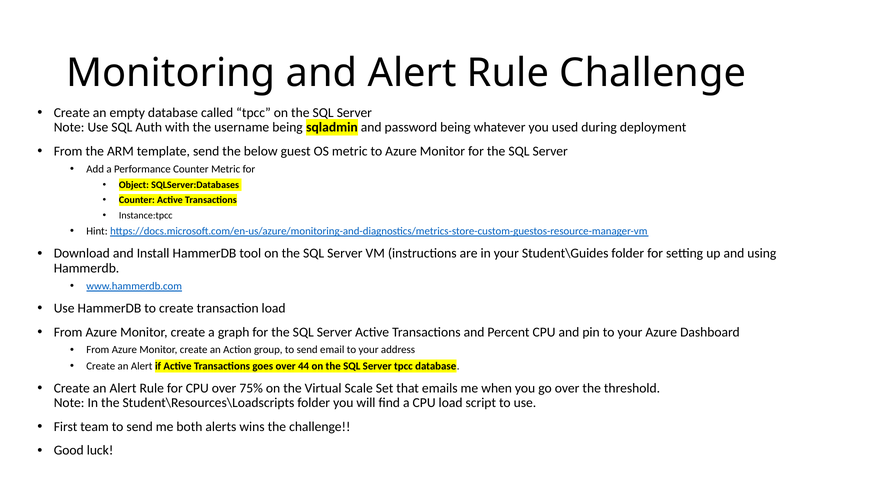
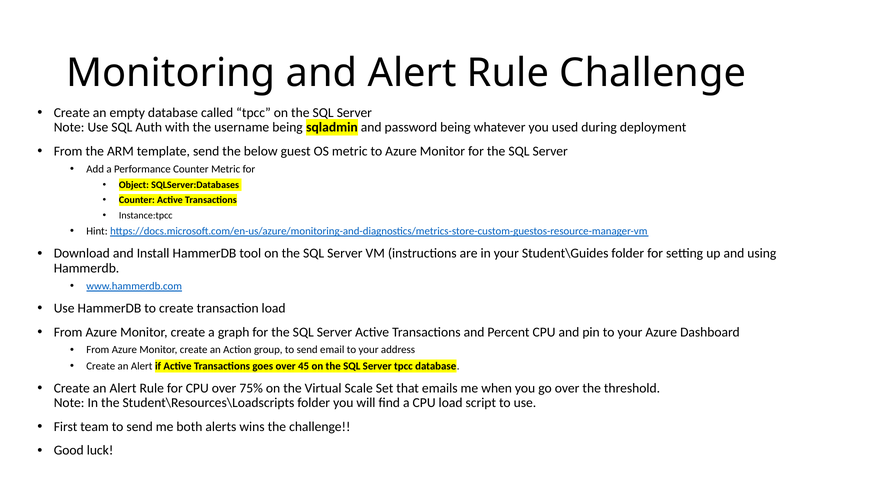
44: 44 -> 45
